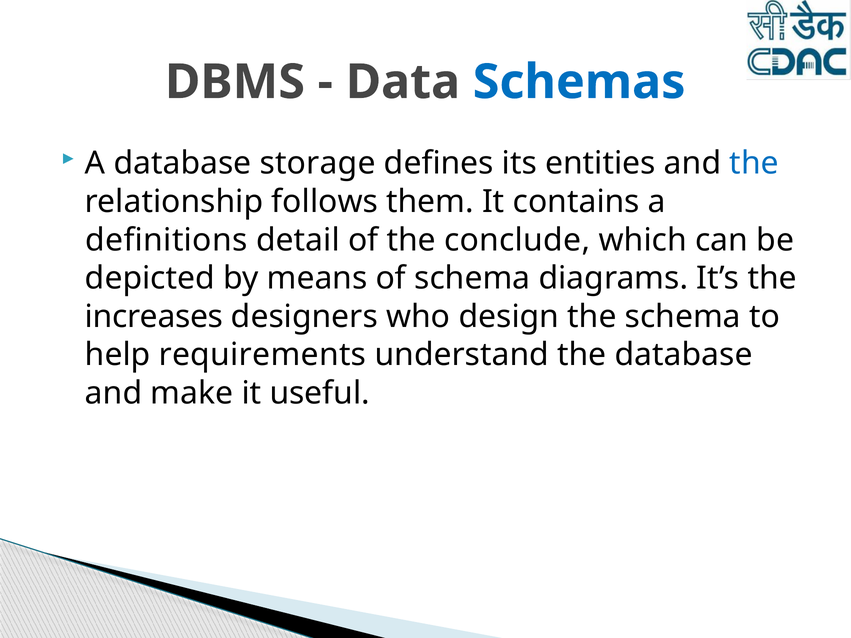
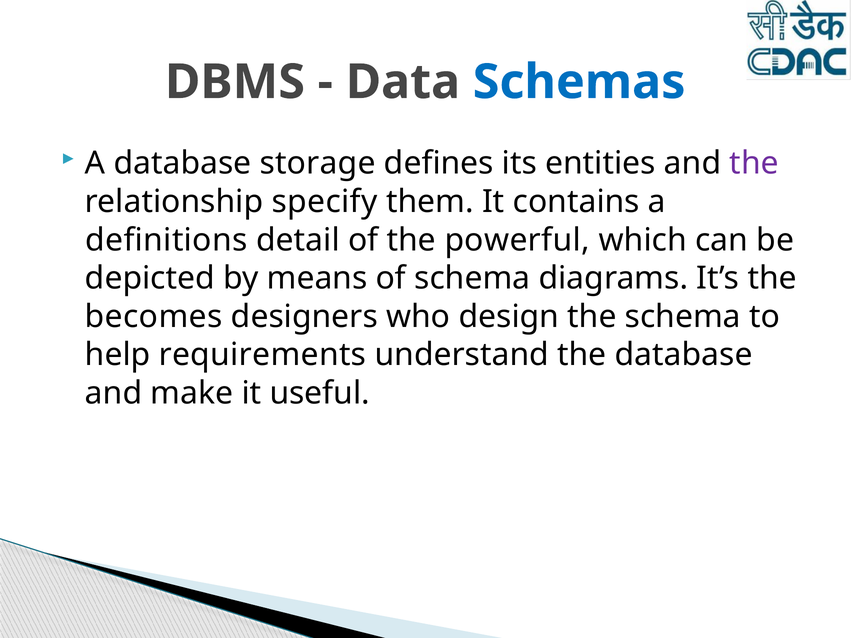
the at (754, 163) colour: blue -> purple
follows: follows -> specify
conclude: conclude -> powerful
increases: increases -> becomes
